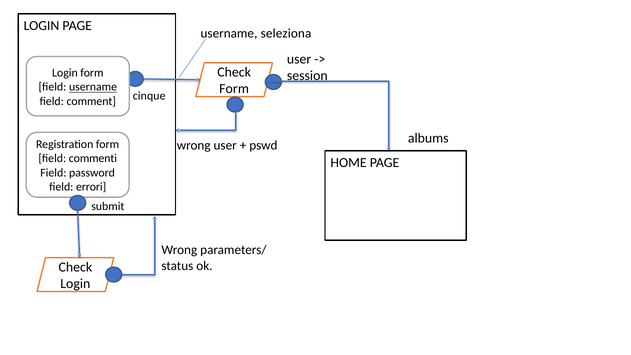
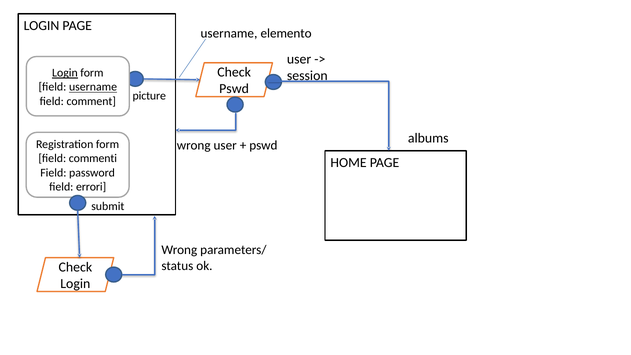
seleziona: seleziona -> elemento
Login at (65, 73) underline: none -> present
Form at (234, 89): Form -> Pswd
cinque: cinque -> picture
